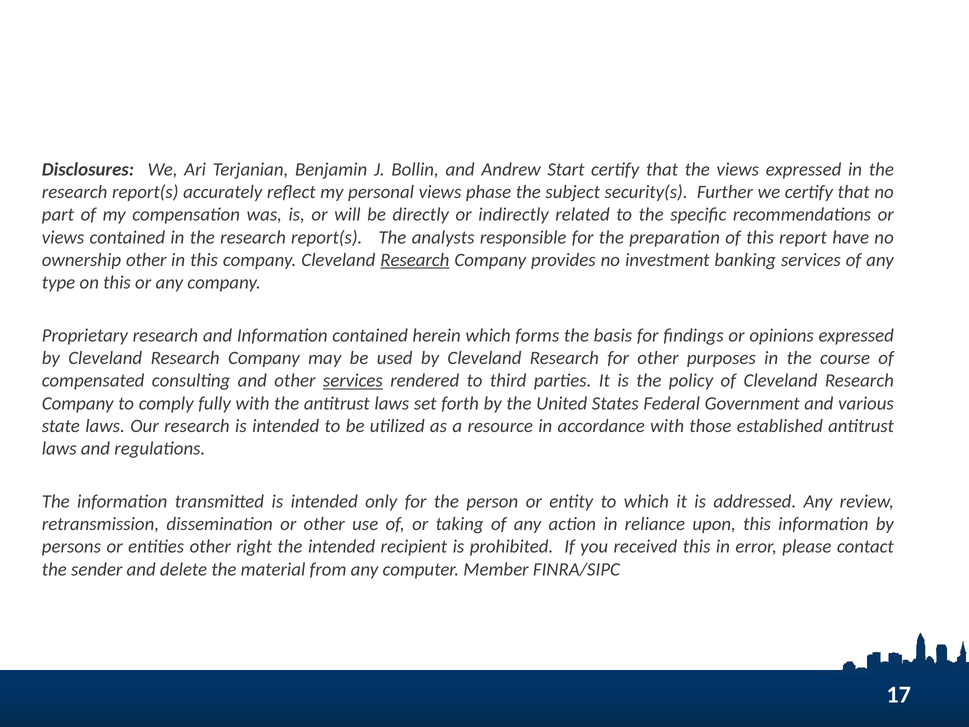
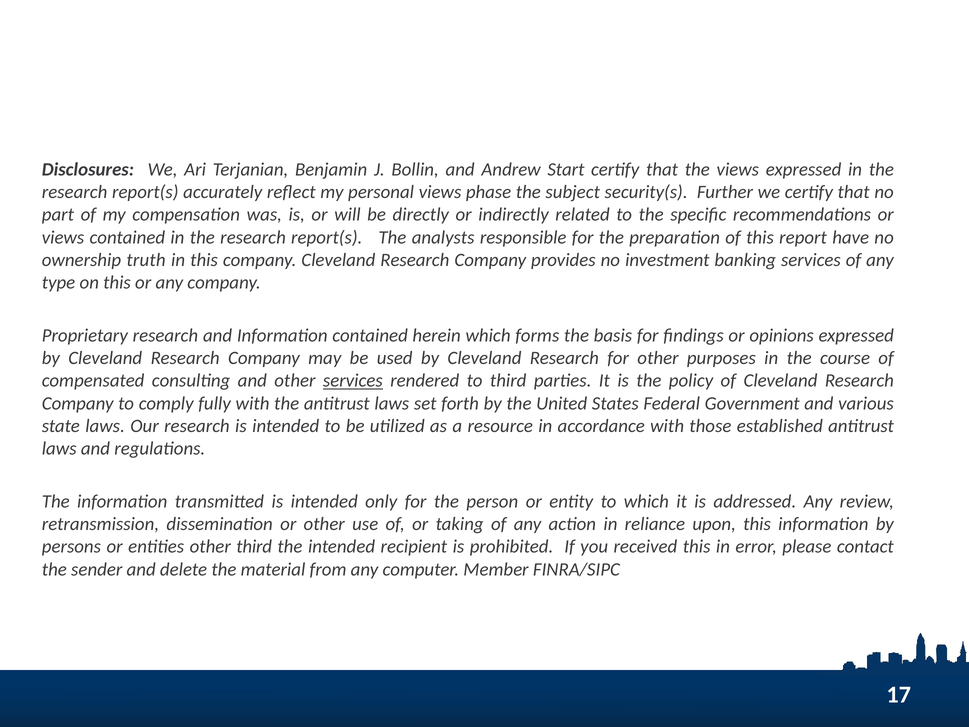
ownership other: other -> truth
Research at (415, 260) underline: present -> none
other right: right -> third
